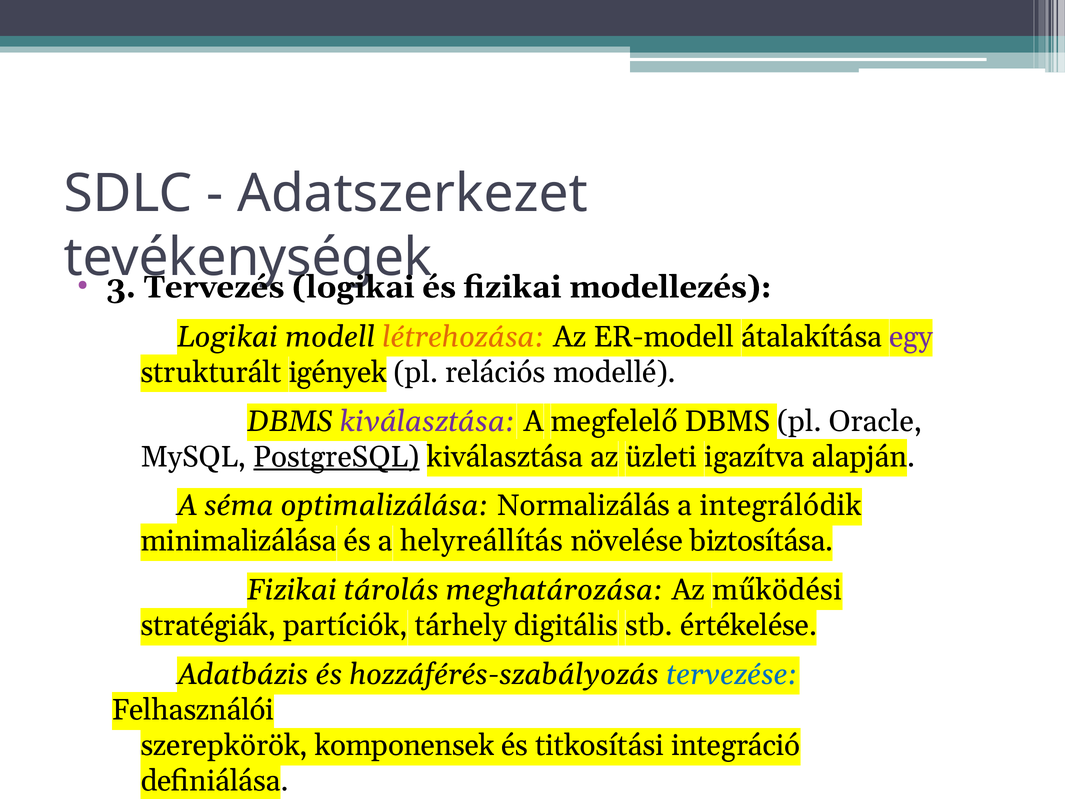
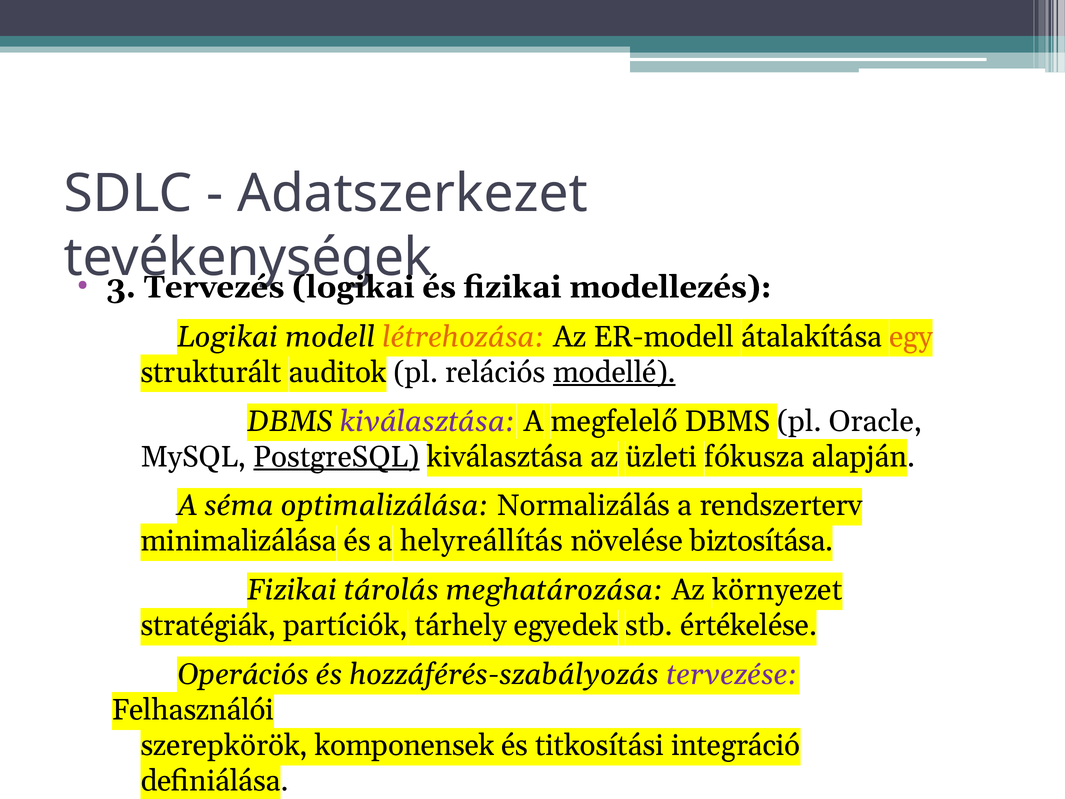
egy colour: purple -> orange
igények: igények -> auditok
modellé underline: none -> present
igazítva: igazítva -> fókusza
integrálódik: integrálódik -> rendszerterv
működési: működési -> környezet
digitális: digitális -> egyedek
Adatbázis: Adatbázis -> Operációs
tervezése colour: blue -> purple
